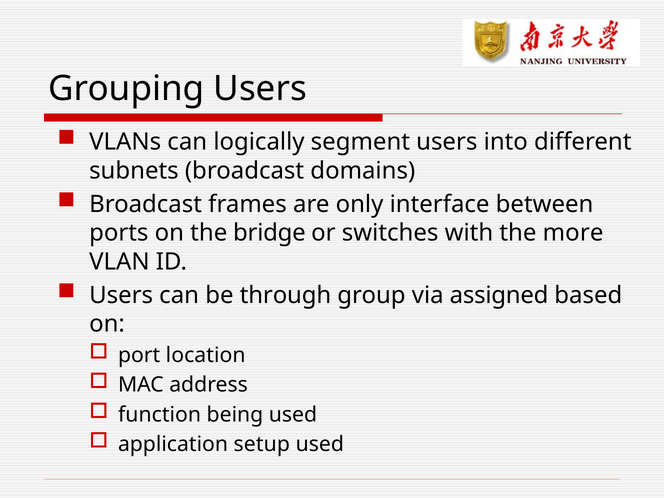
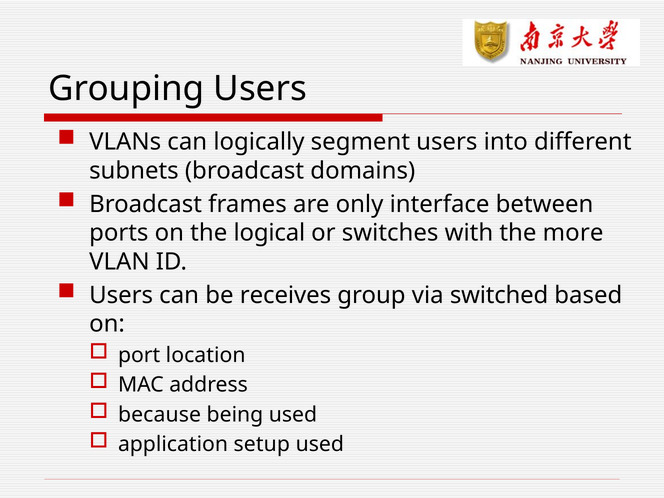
bridge: bridge -> logical
through: through -> receives
assigned: assigned -> switched
function: function -> because
